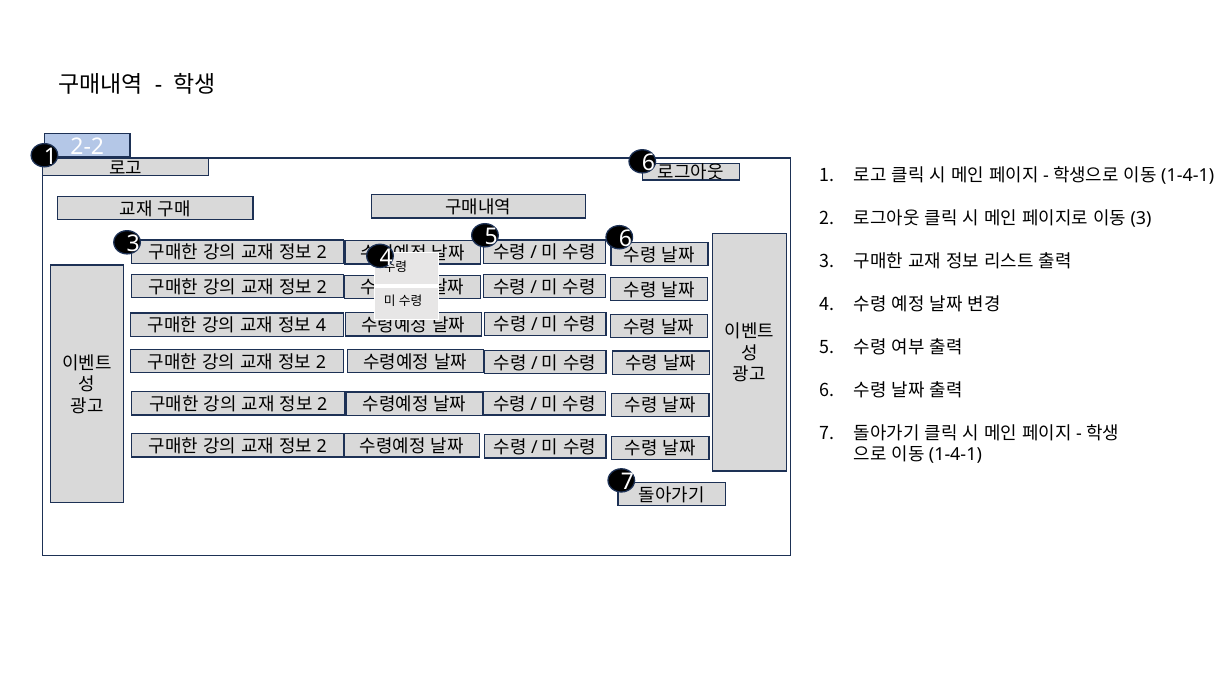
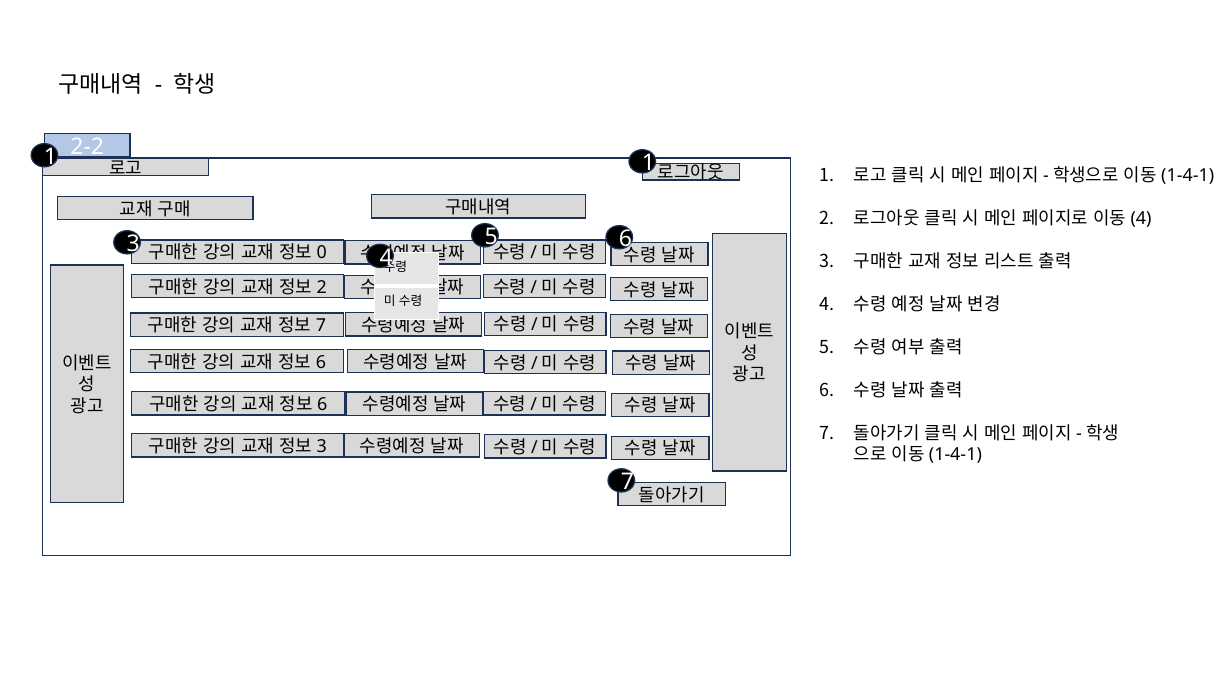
1 6: 6 -> 1
3 at (1141, 219): 3 -> 4
2 at (322, 253): 2 -> 0
4 at (321, 326): 4 -> 7
2 at (321, 363): 2 -> 6
2 at (322, 405): 2 -> 6
2 at (322, 447): 2 -> 3
